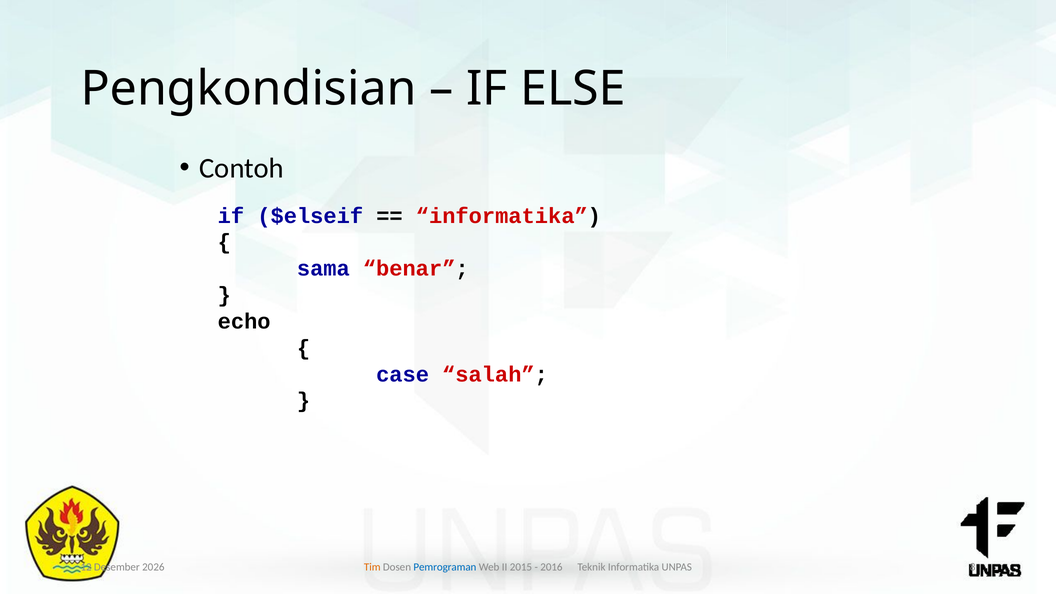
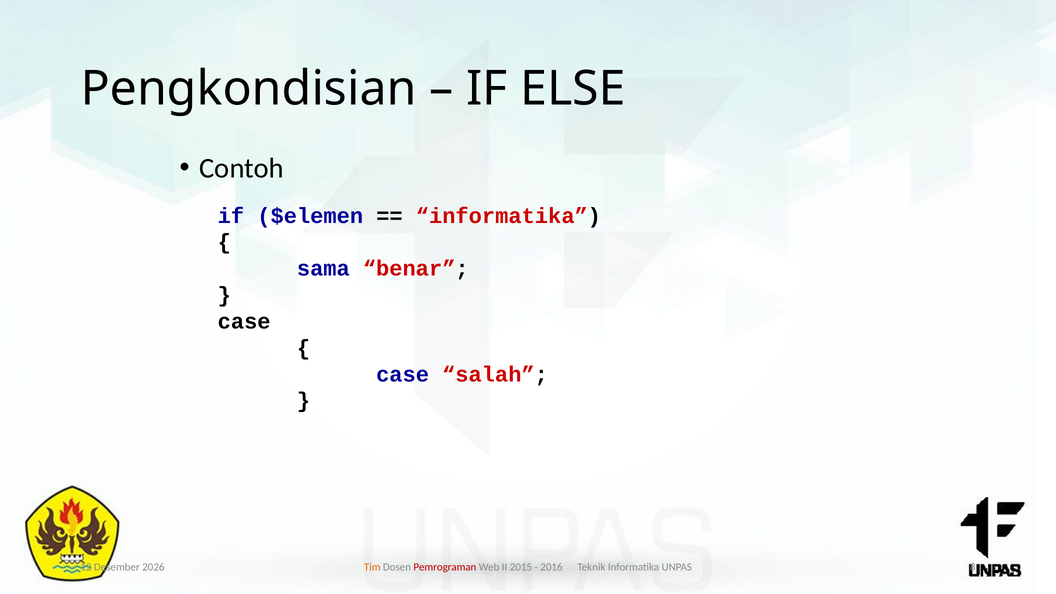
$elseif: $elseif -> $elemen
echo at (244, 321): echo -> case
Pemrograman colour: blue -> red
